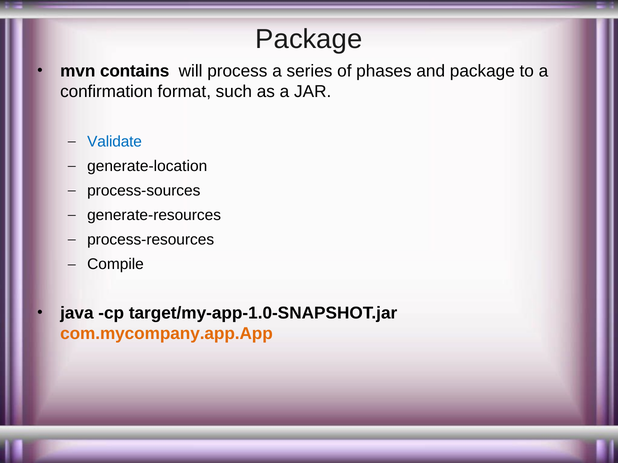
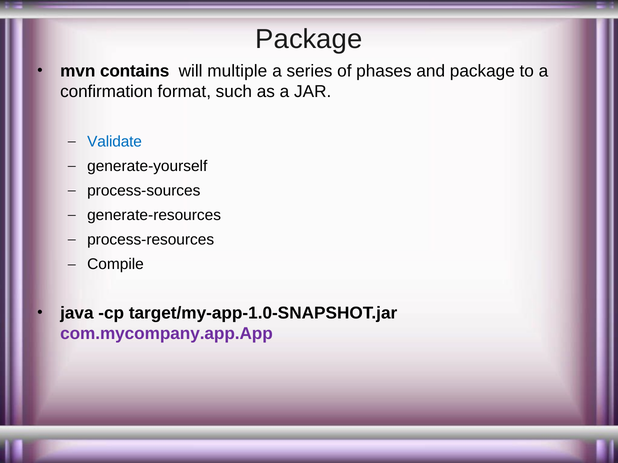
process: process -> multiple
generate-location: generate-location -> generate-yourself
com.mycompany.app.App colour: orange -> purple
